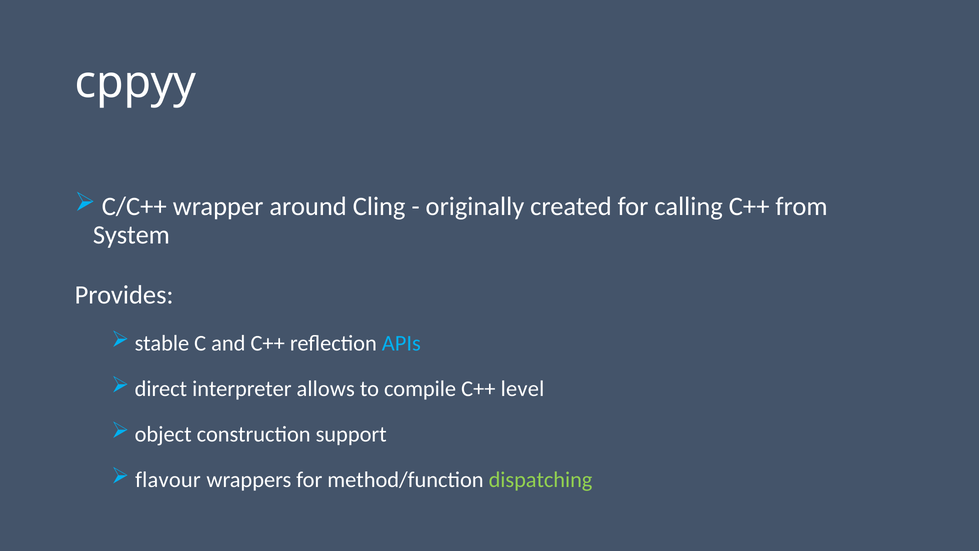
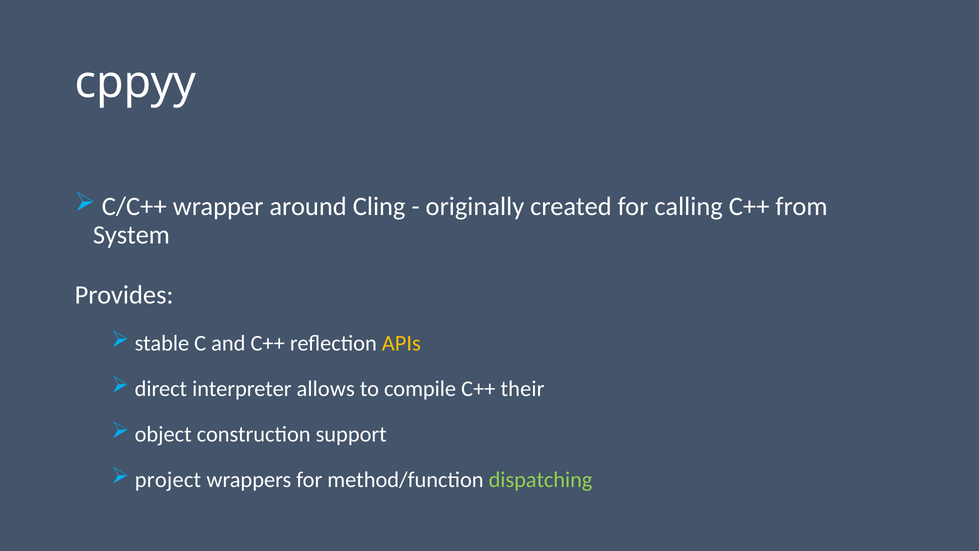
APIs colour: light blue -> yellow
level: level -> their
flavour: flavour -> project
